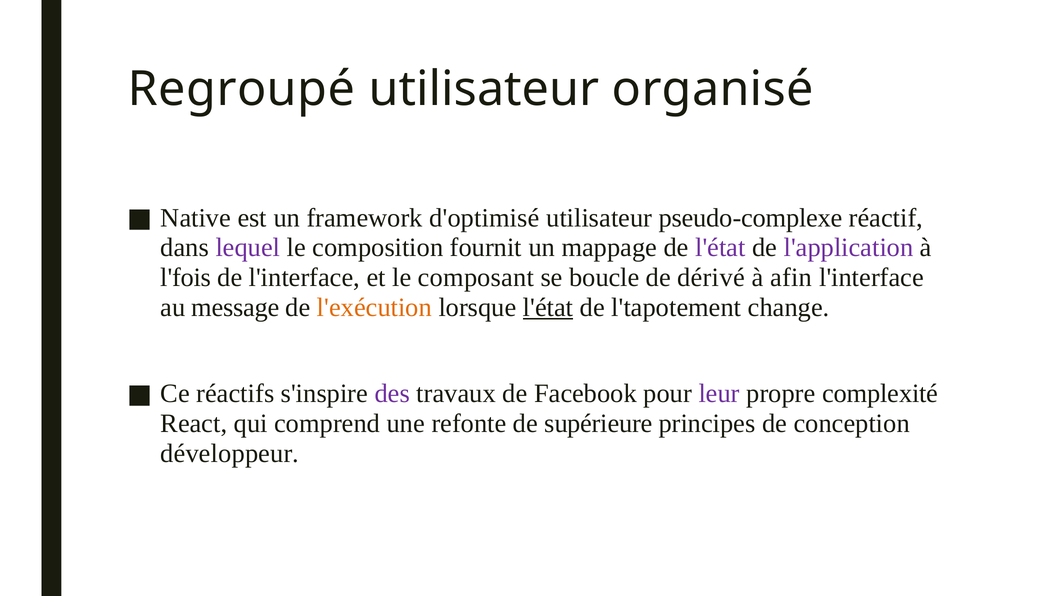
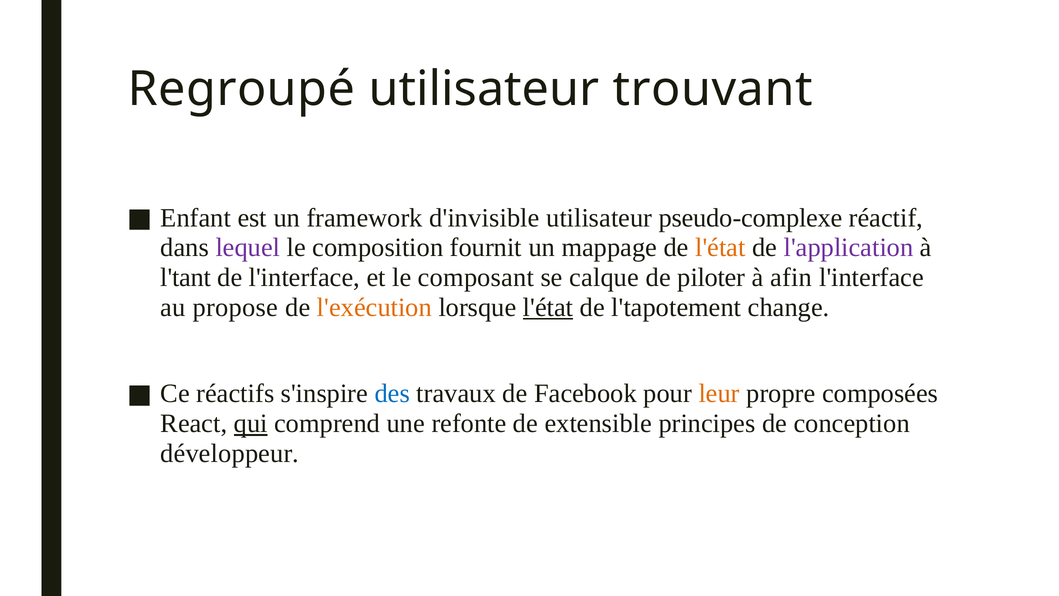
organisé: organisé -> trouvant
Native: Native -> Enfant
d'optimisé: d'optimisé -> d'invisible
l'état at (720, 248) colour: purple -> orange
l'fois: l'fois -> l'tant
boucle: boucle -> calque
dérivé: dérivé -> piloter
message: message -> propose
des colour: purple -> blue
leur colour: purple -> orange
complexité: complexité -> composées
qui underline: none -> present
supérieure: supérieure -> extensible
